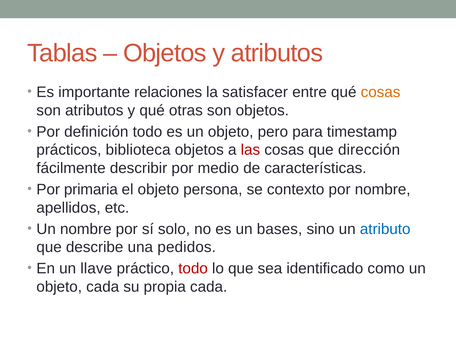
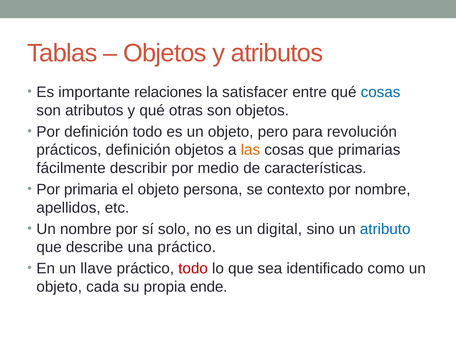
cosas at (381, 92) colour: orange -> blue
timestamp: timestamp -> revolución
prácticos biblioteca: biblioteca -> definición
las colour: red -> orange
dirección: dirección -> primarias
bases: bases -> digital
una pedidos: pedidos -> práctico
propia cada: cada -> ende
